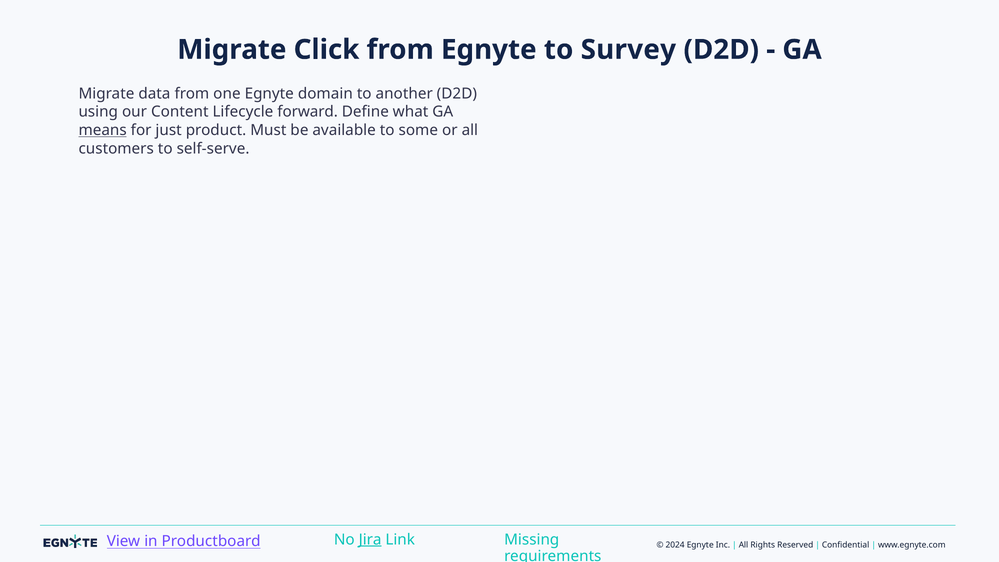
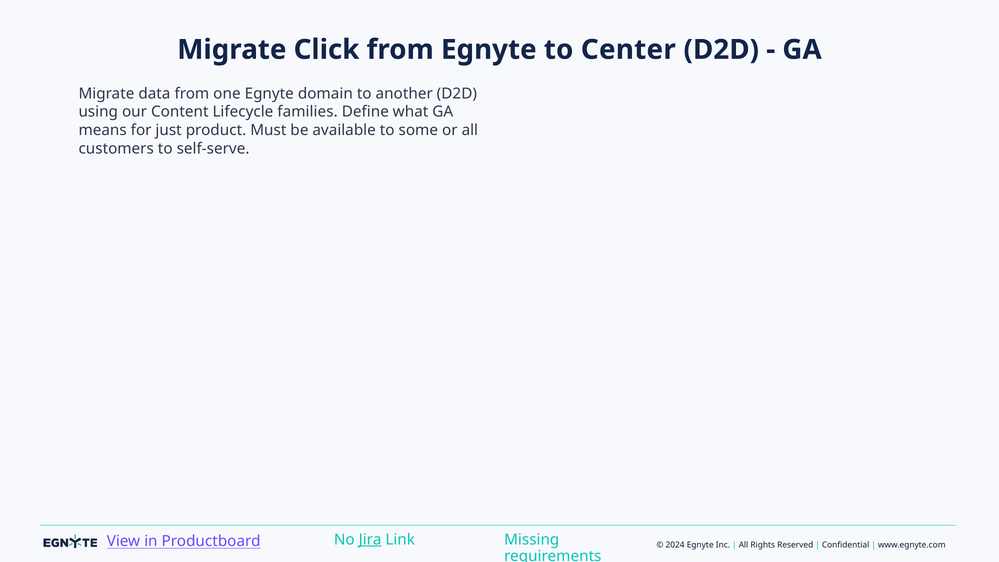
Survey: Survey -> Center
forward: forward -> families
means underline: present -> none
